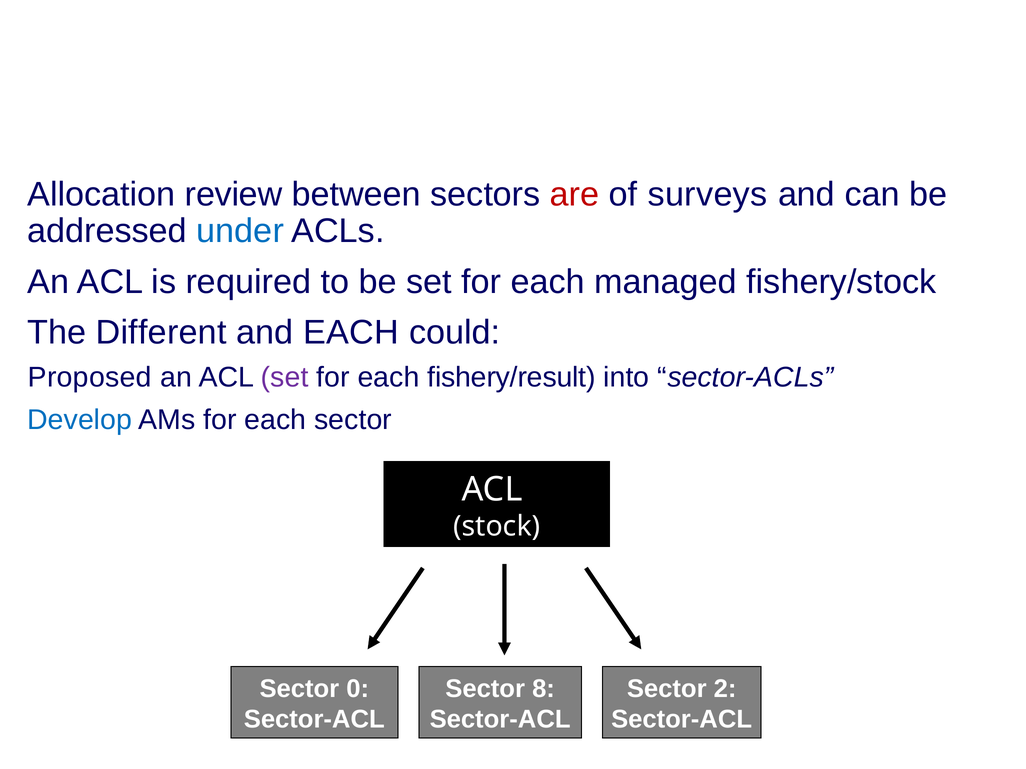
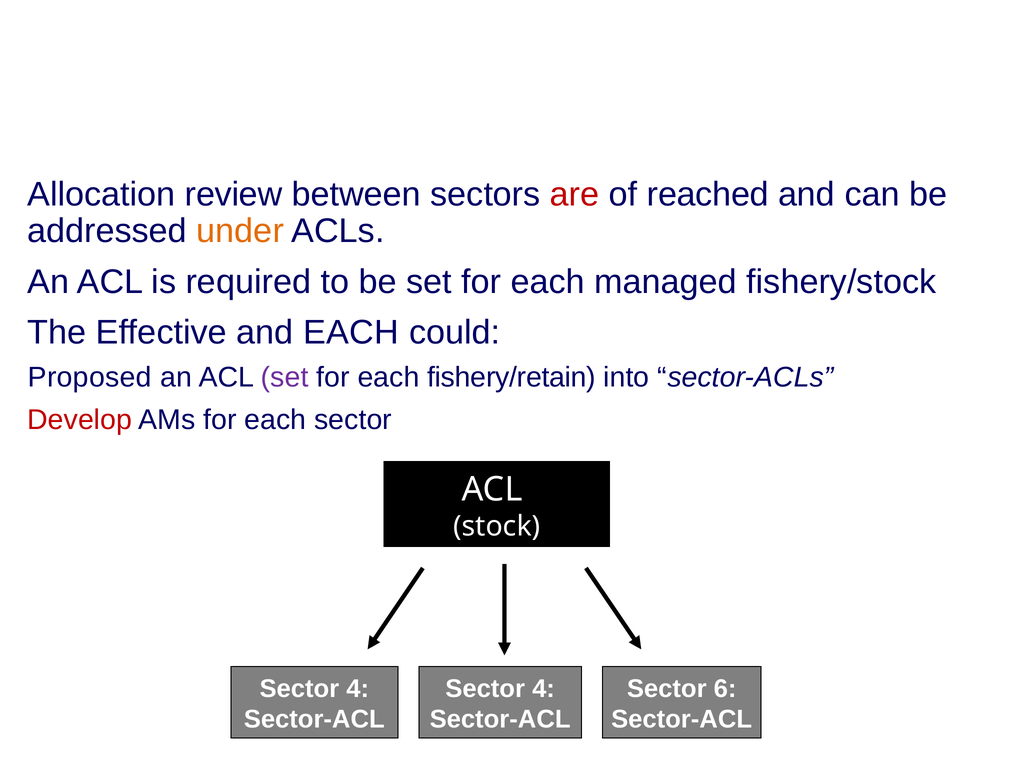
surveys: surveys -> reached
under colour: blue -> orange
Different: Different -> Effective
fishery/result: fishery/result -> fishery/retain
Develop colour: blue -> red
0 at (358, 689): 0 -> 4
8 at (544, 689): 8 -> 4
2: 2 -> 6
